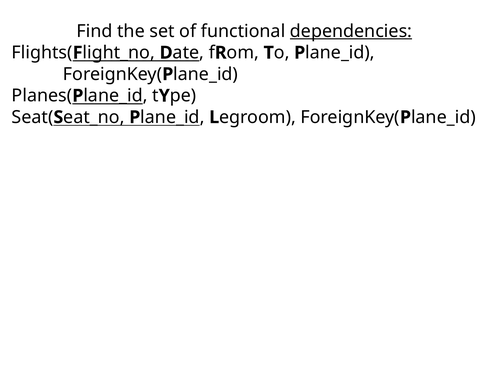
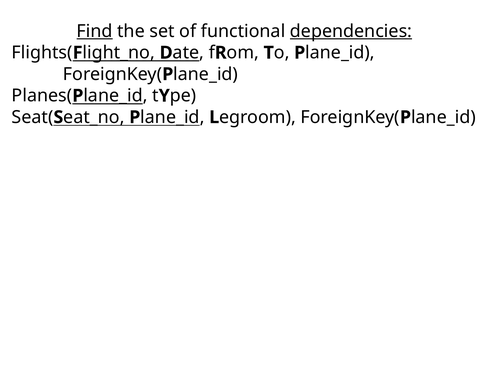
Find underline: none -> present
